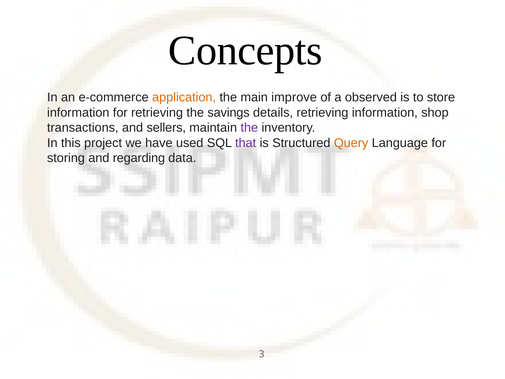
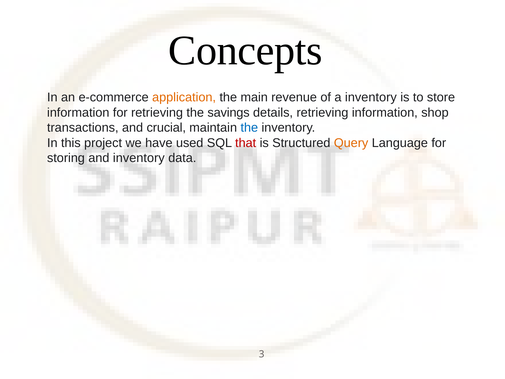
improve: improve -> revenue
a observed: observed -> inventory
sellers: sellers -> crucial
the at (249, 128) colour: purple -> blue
that colour: purple -> red
and regarding: regarding -> inventory
